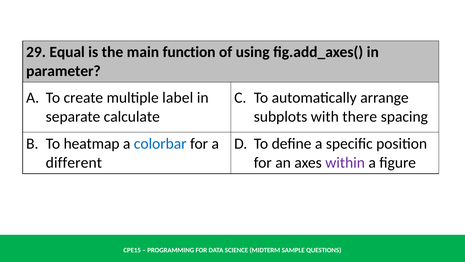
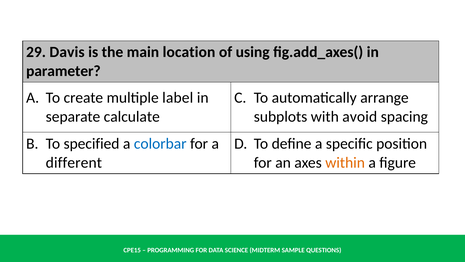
Equal: Equal -> Davis
function: function -> location
there: there -> avoid
heatmap: heatmap -> specified
within colour: purple -> orange
